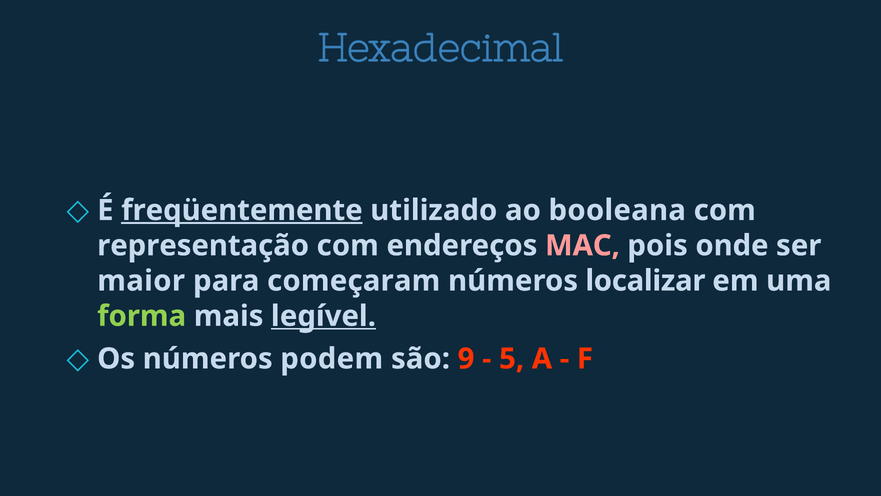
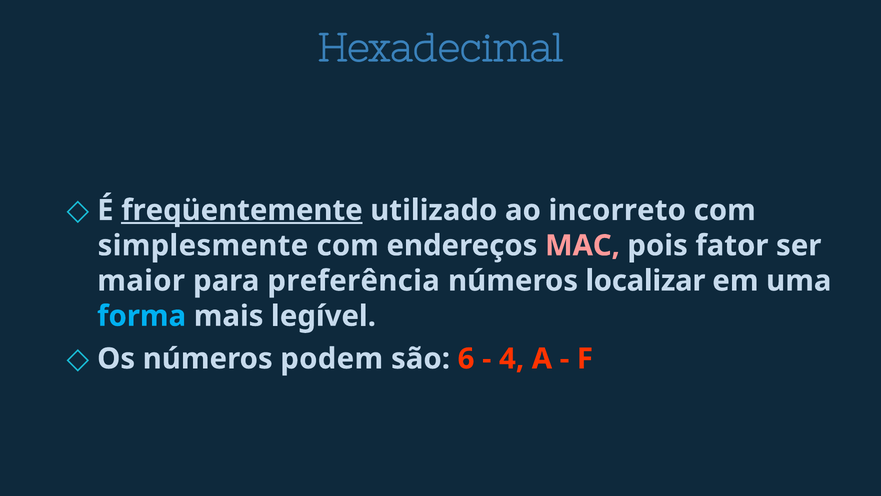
booleana: booleana -> incorreto
representação: representação -> simplesmente
onde: onde -> fator
começaram: começaram -> preferência
forma colour: light green -> light blue
legível underline: present -> none
9: 9 -> 6
5: 5 -> 4
